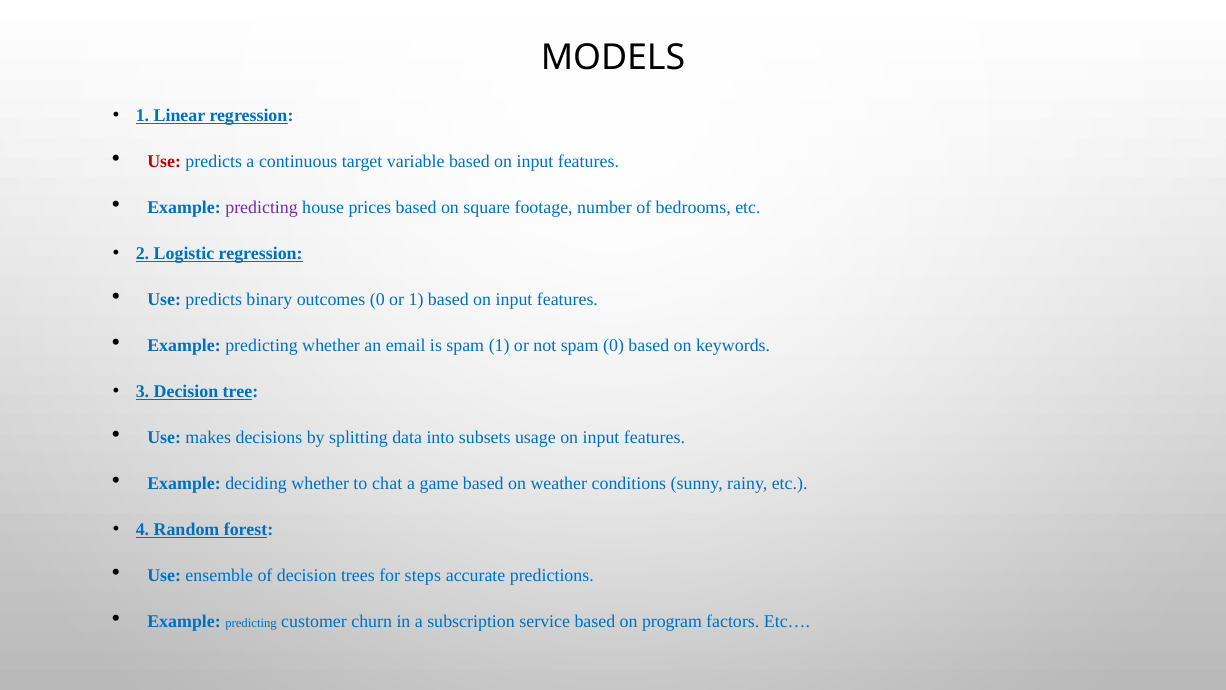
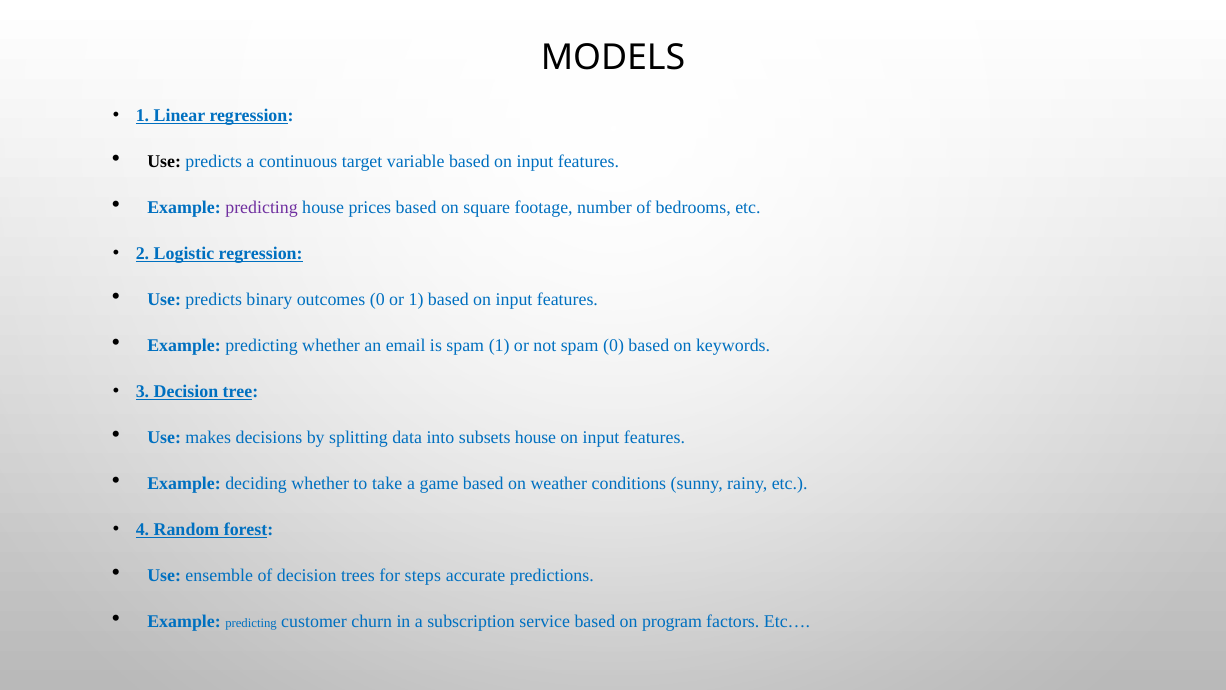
Use at (164, 162) colour: red -> black
subsets usage: usage -> house
chat: chat -> take
